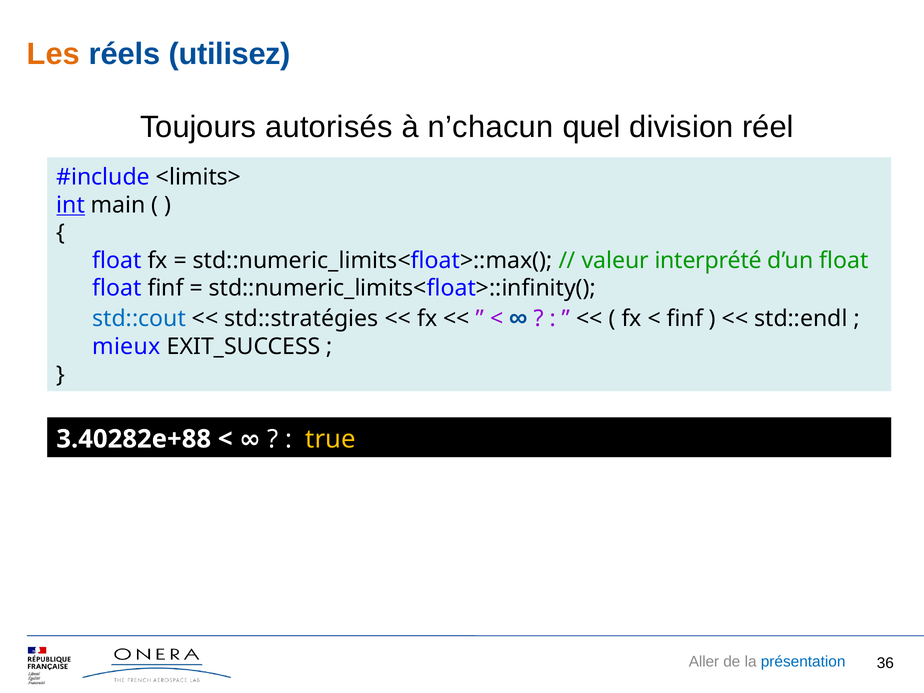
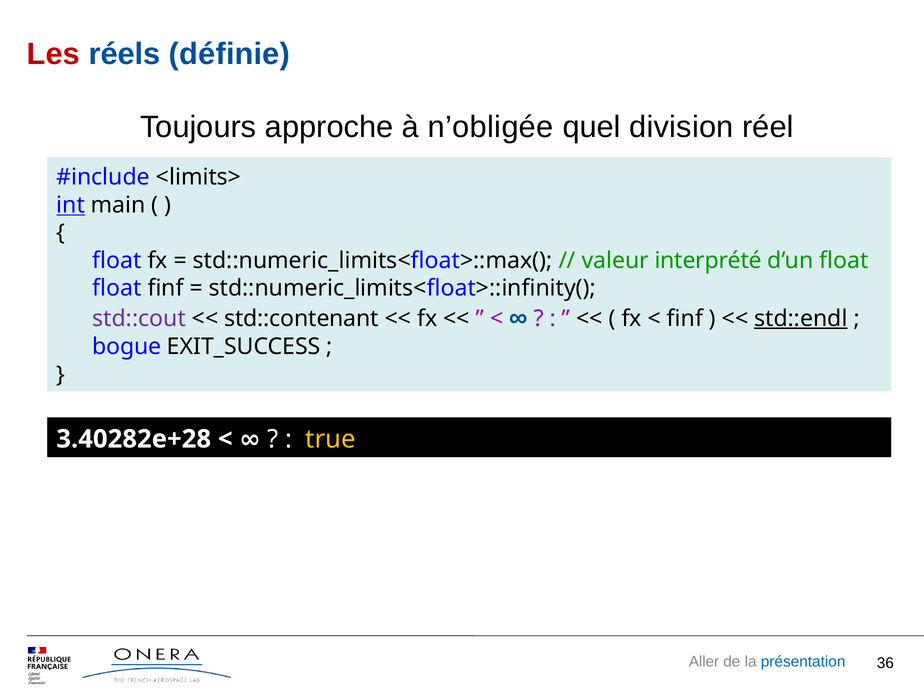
Les colour: orange -> red
utilisez: utilisez -> définie
autorisés: autorisés -> approche
n’chacun: n’chacun -> n’obligée
std::cout colour: blue -> purple
std::stratégies: std::stratégies -> std::contenant
std::endl underline: none -> present
mieux: mieux -> bogue
3.40282e+88: 3.40282e+88 -> 3.40282e+28
